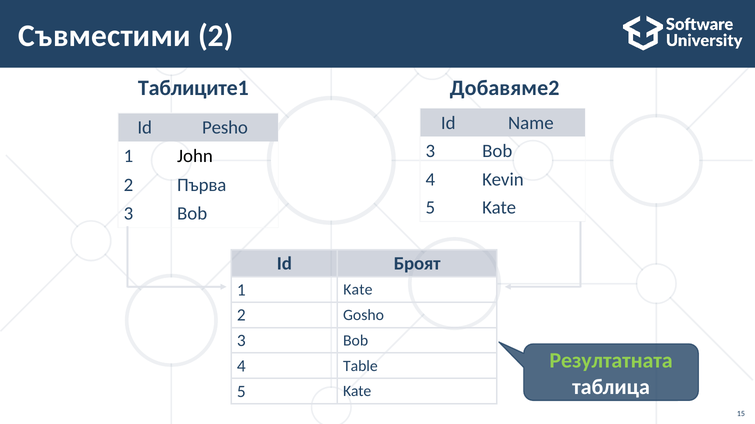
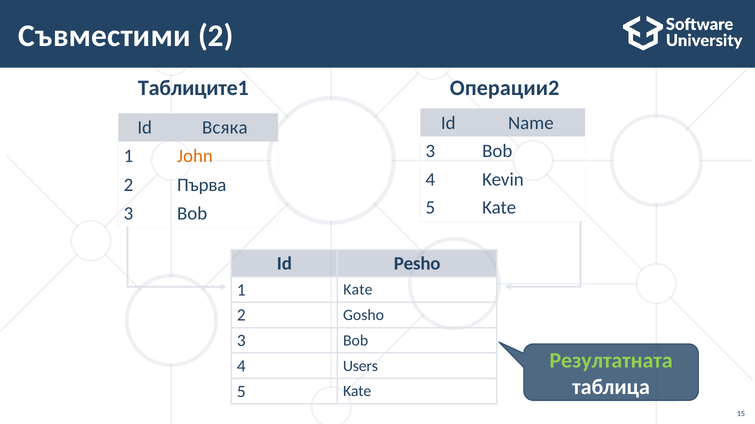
Добавяме2: Добавяме2 -> Операции2
Pesho: Pesho -> Всяка
John colour: black -> orange
Броят: Броят -> Pesho
Table: Table -> Users
